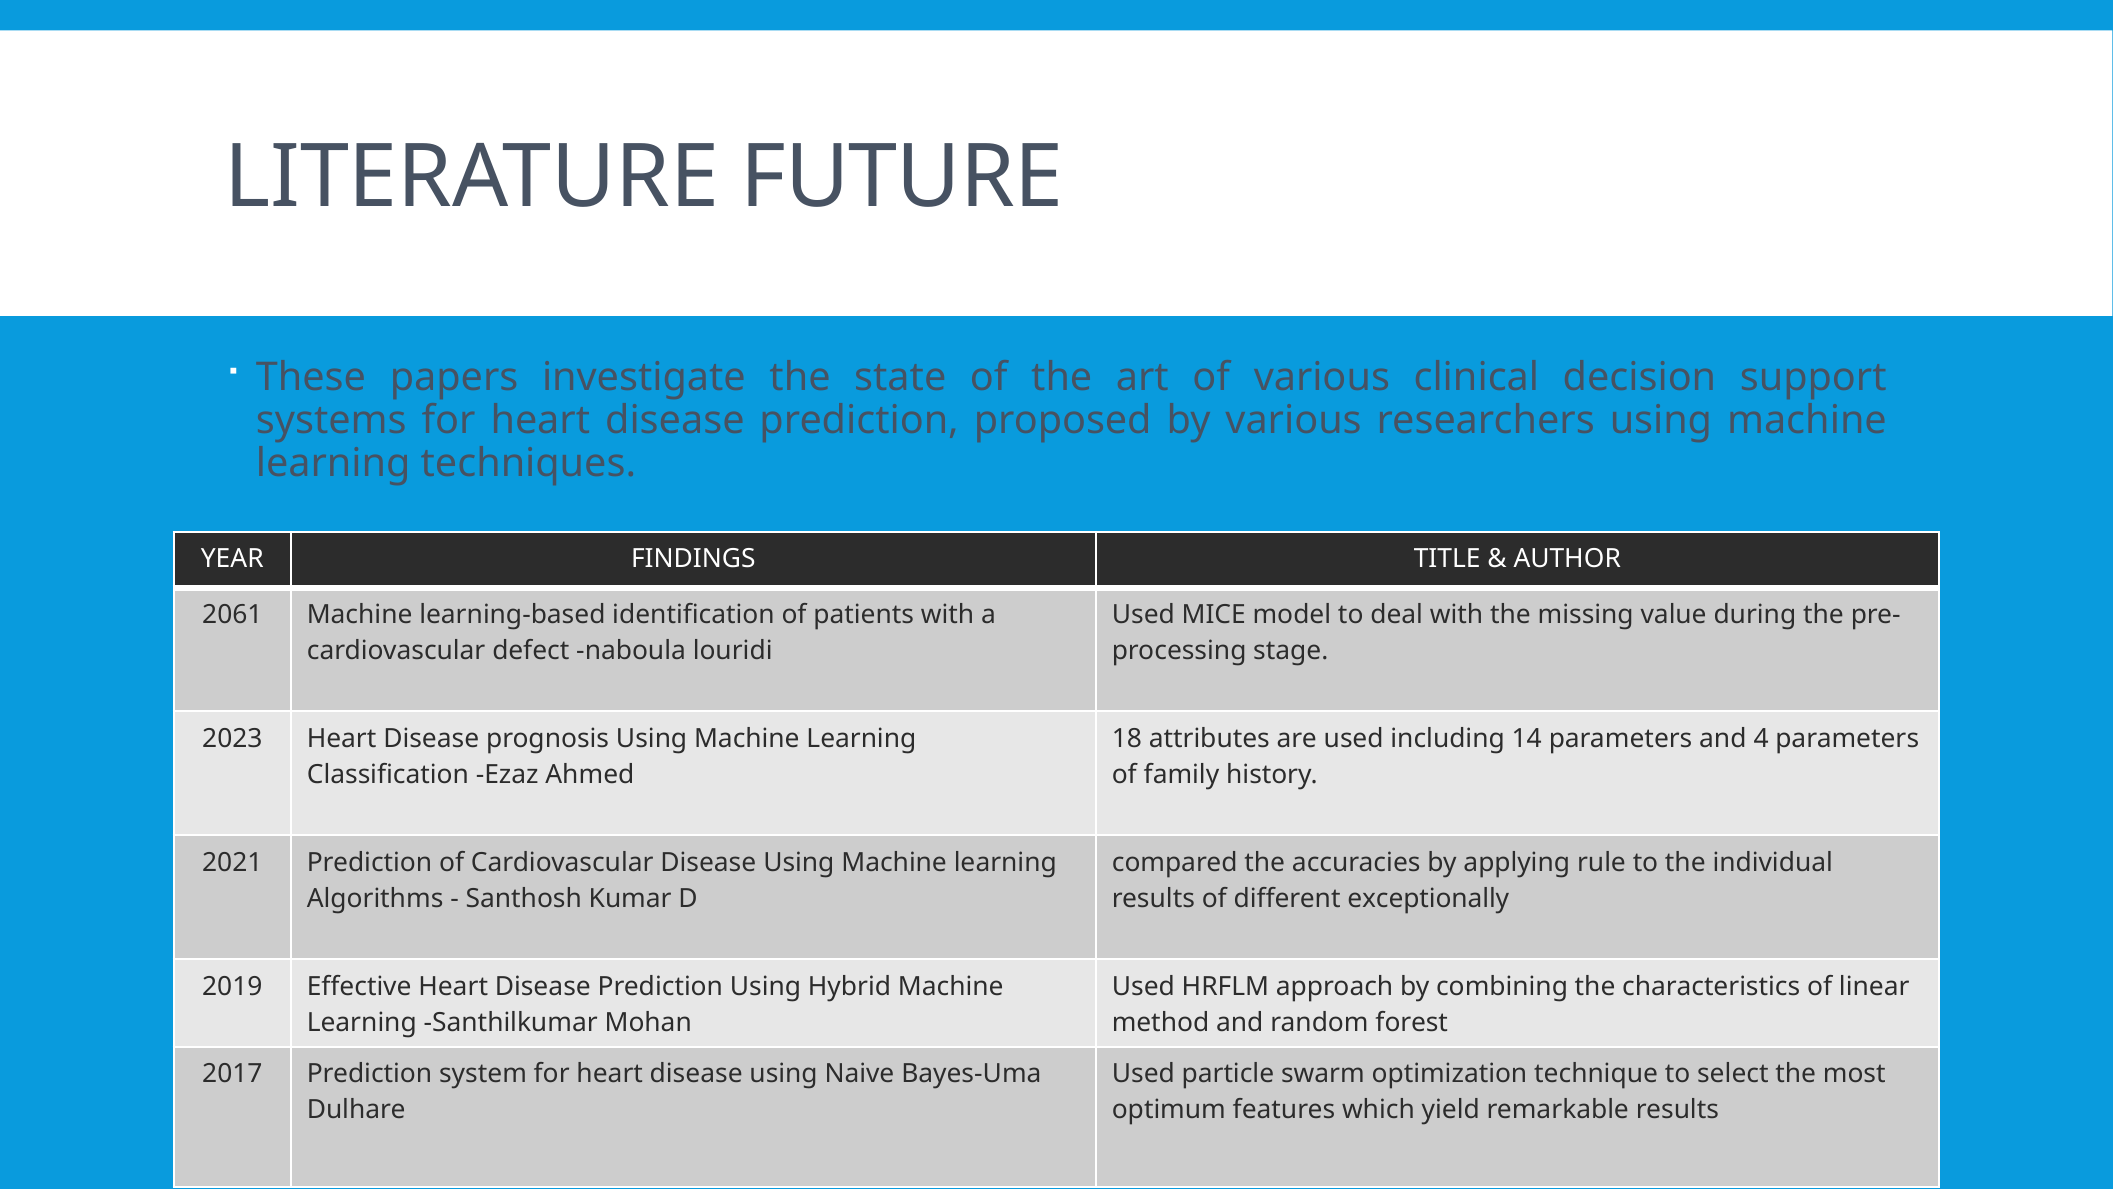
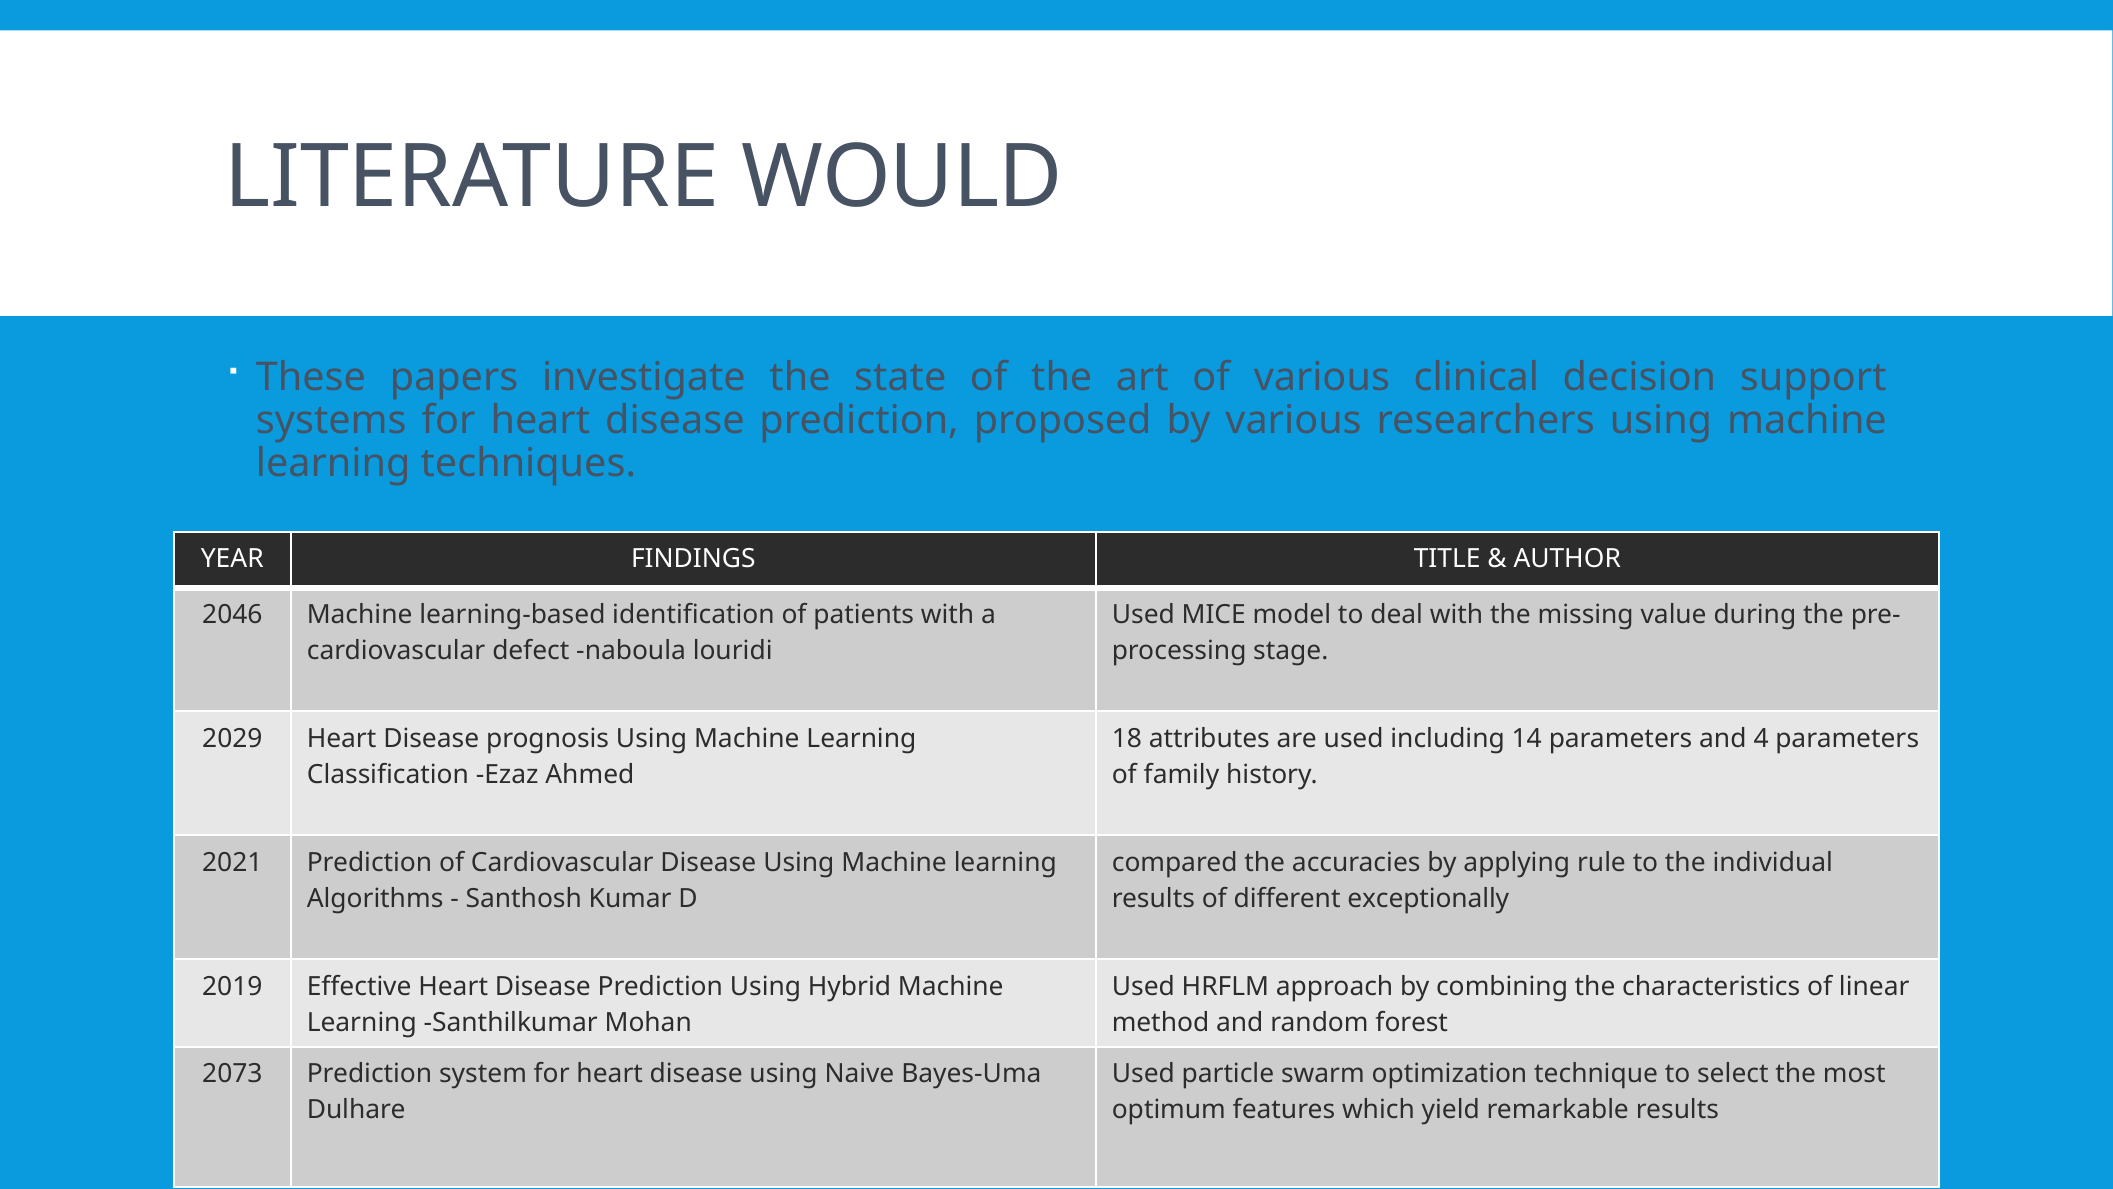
FUTURE: FUTURE -> WOULD
2061: 2061 -> 2046
2023: 2023 -> 2029
2017: 2017 -> 2073
